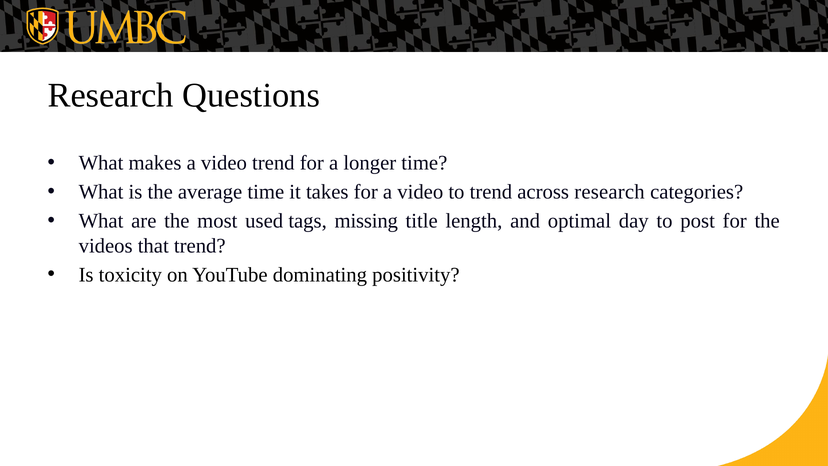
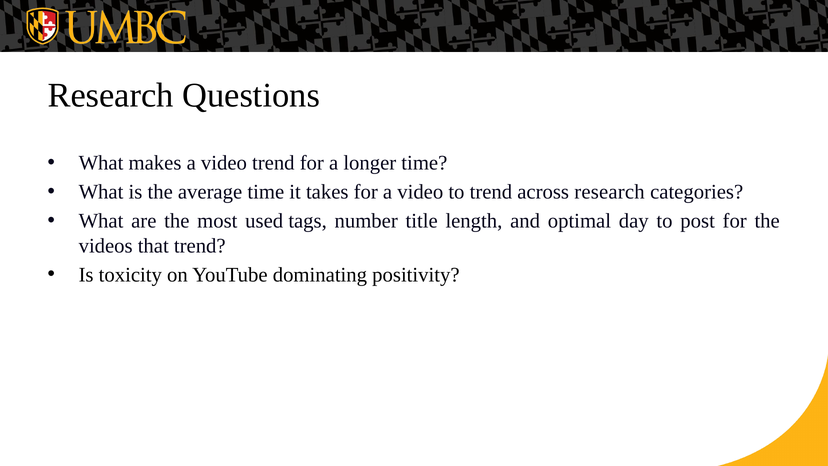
missing: missing -> number
